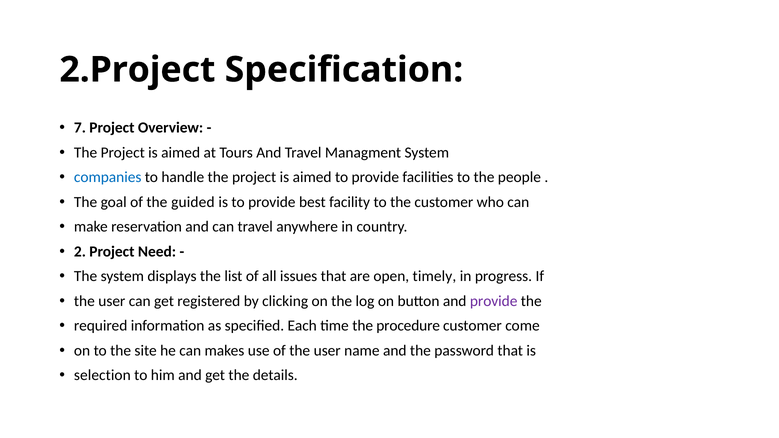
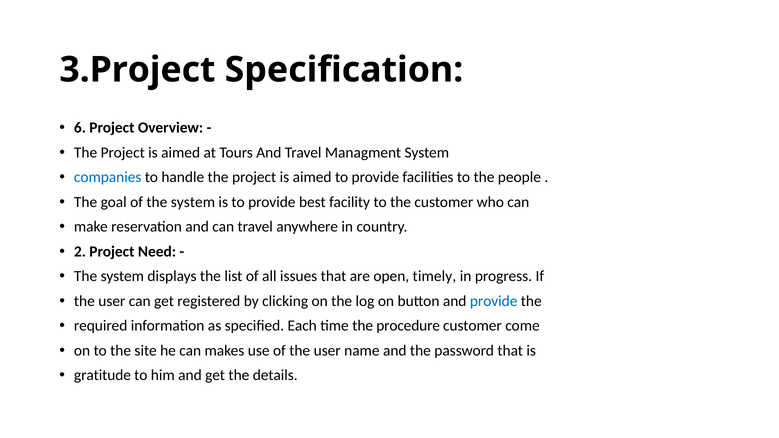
2.Project: 2.Project -> 3.Project
7: 7 -> 6
of the guided: guided -> system
provide at (494, 301) colour: purple -> blue
selection: selection -> gratitude
